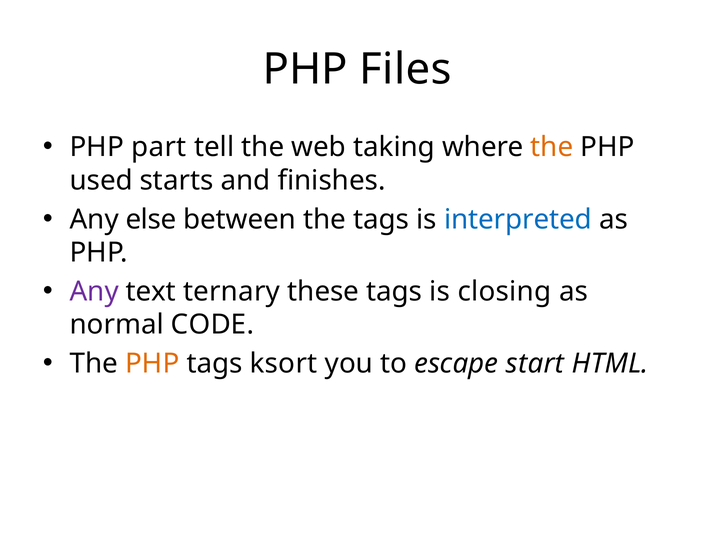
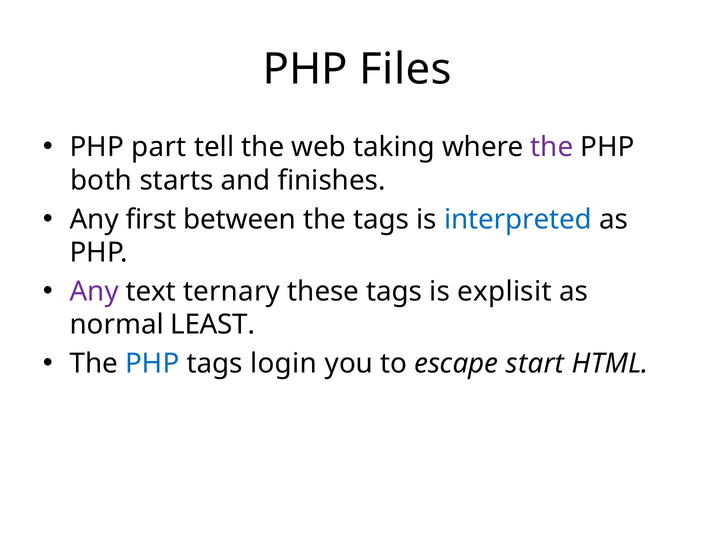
the at (552, 147) colour: orange -> purple
used: used -> both
else: else -> first
closing: closing -> explisit
CODE: CODE -> LEAST
PHP at (152, 364) colour: orange -> blue
ksort: ksort -> login
